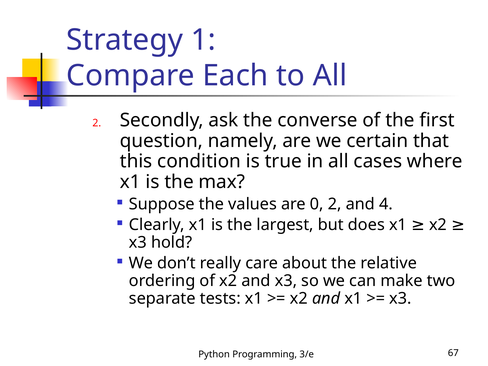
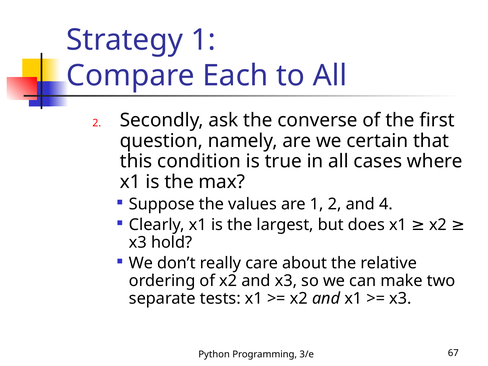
are 0: 0 -> 1
